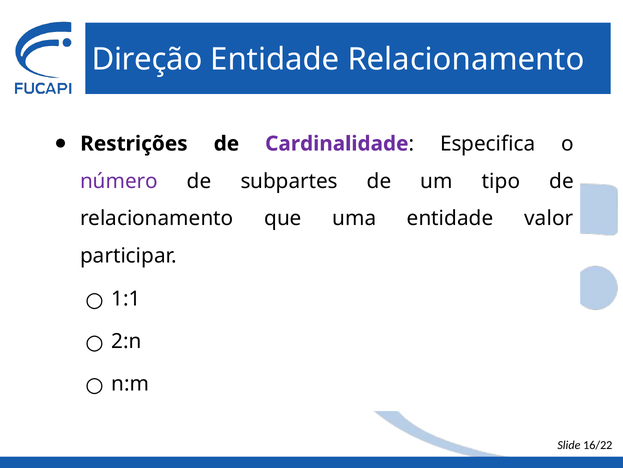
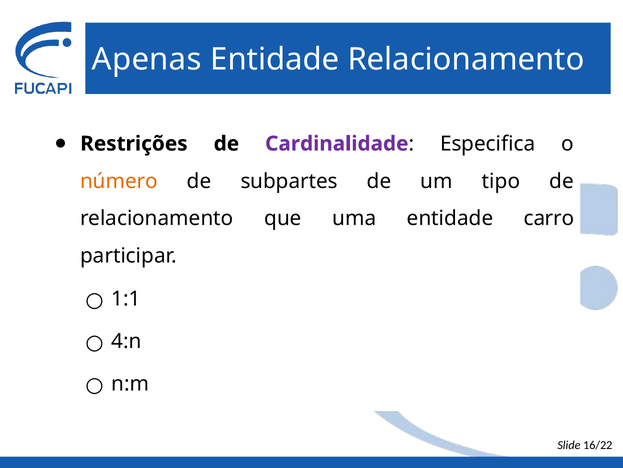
Direção: Direção -> Apenas
número colour: purple -> orange
valor: valor -> carro
2:n: 2:n -> 4:n
